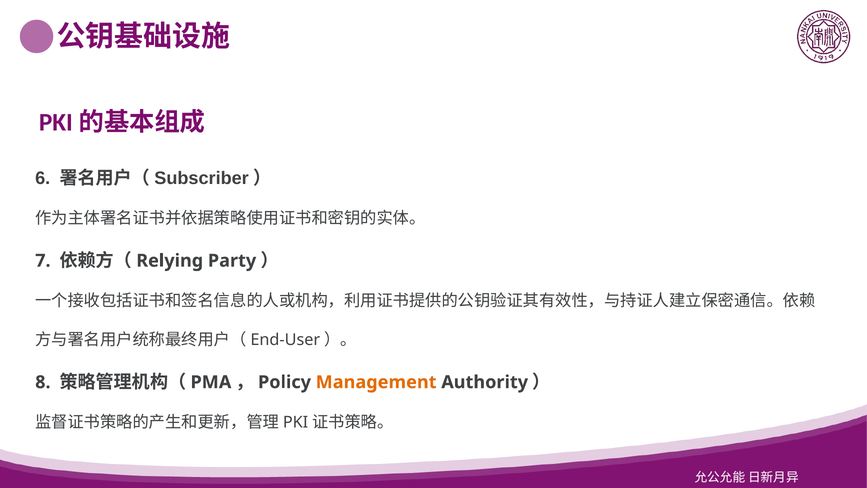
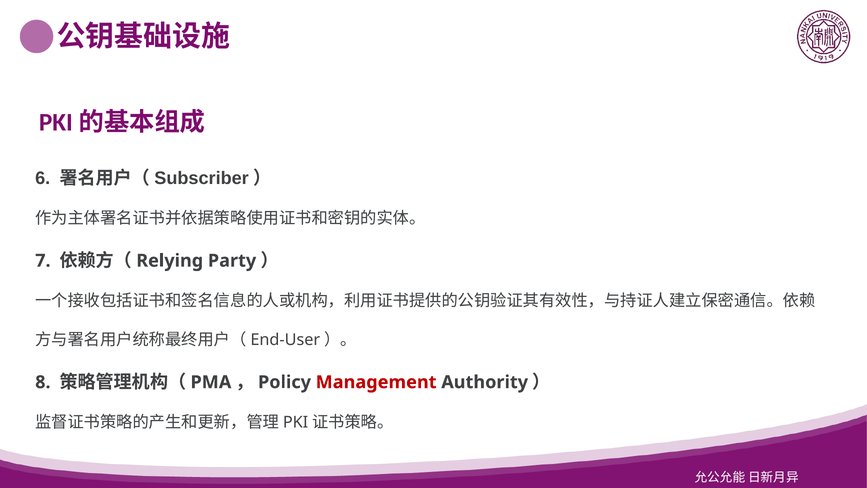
Management colour: orange -> red
